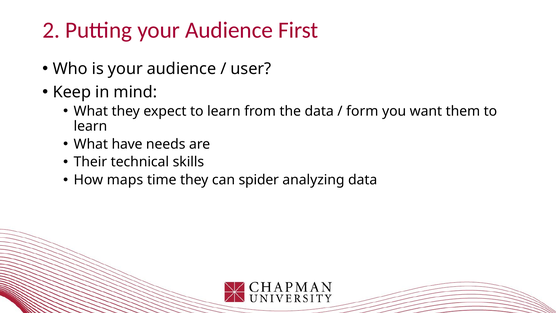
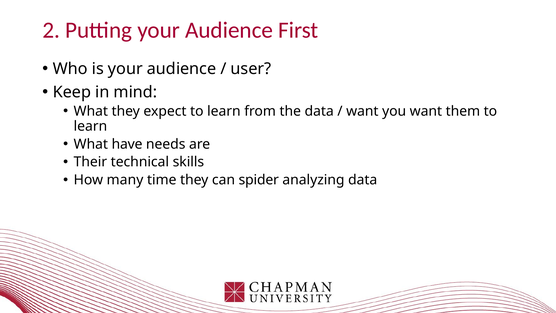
form at (362, 111): form -> want
maps: maps -> many
